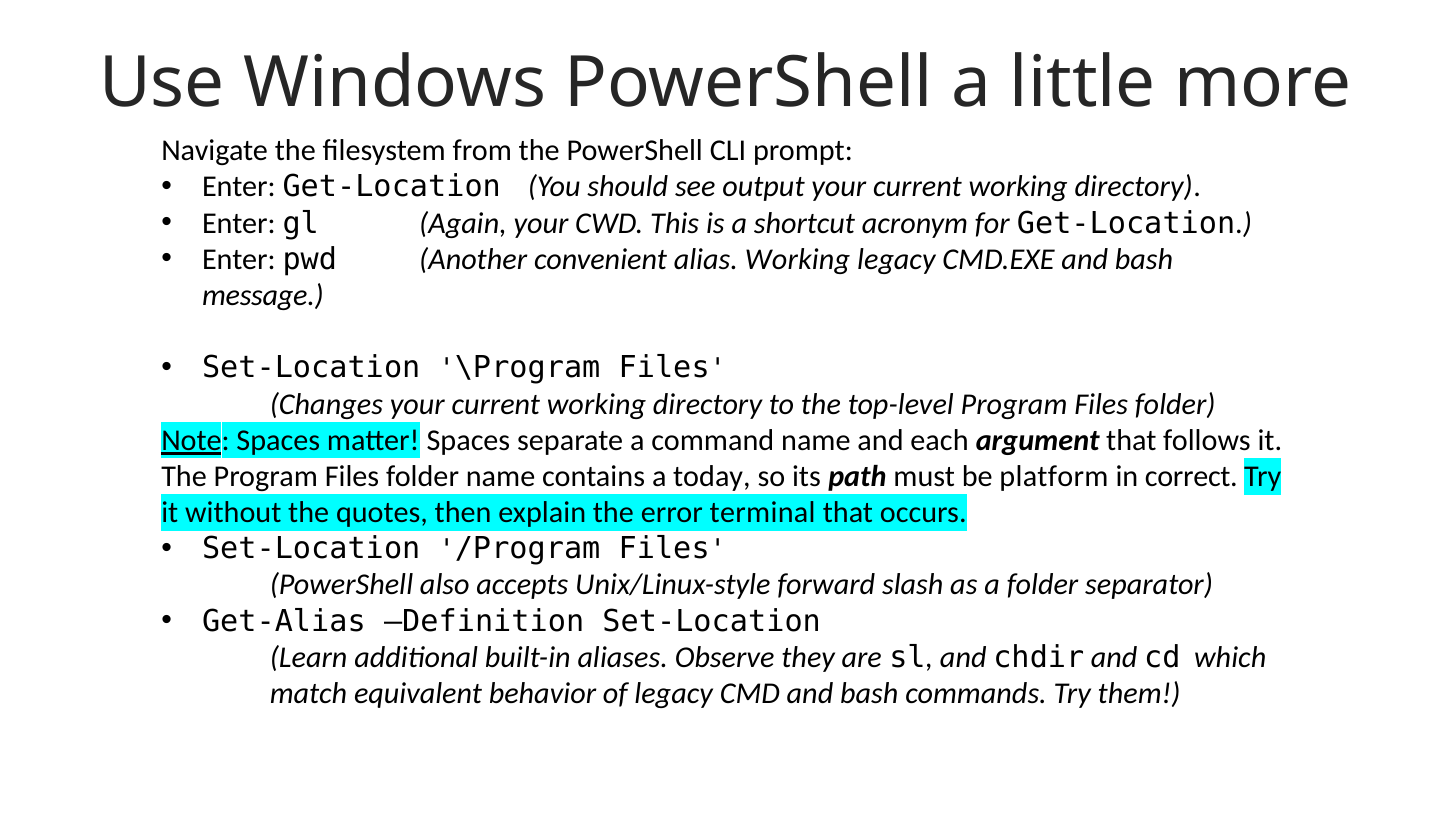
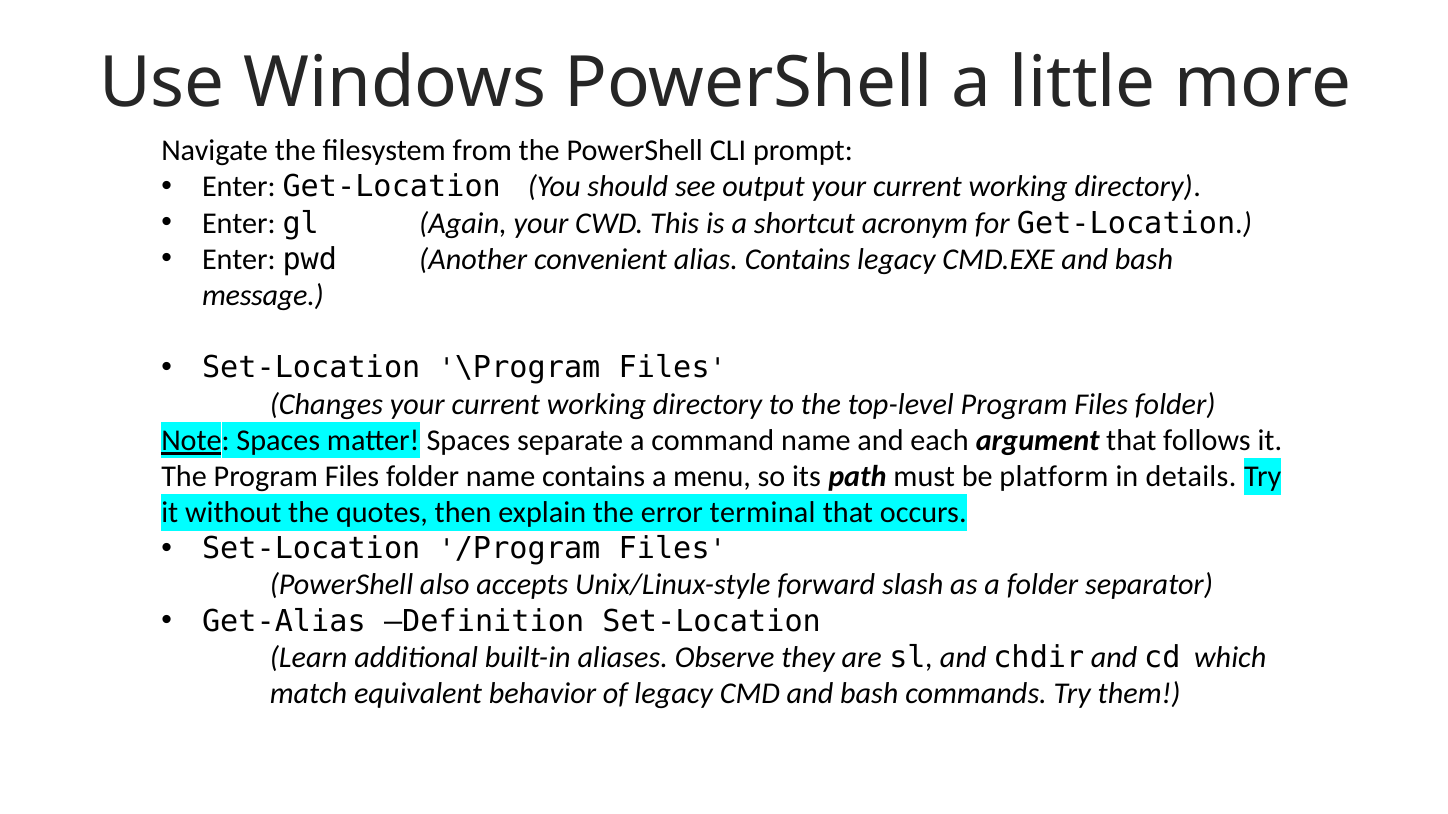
alias Working: Working -> Contains
today: today -> menu
correct: correct -> details
